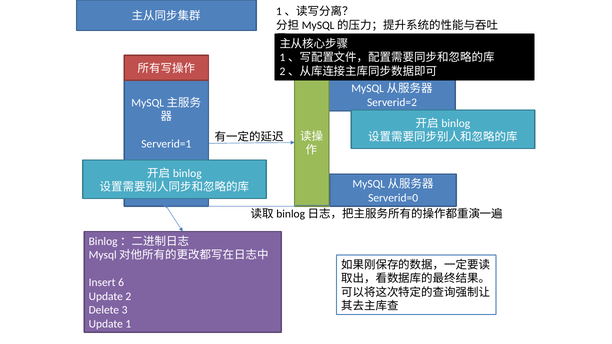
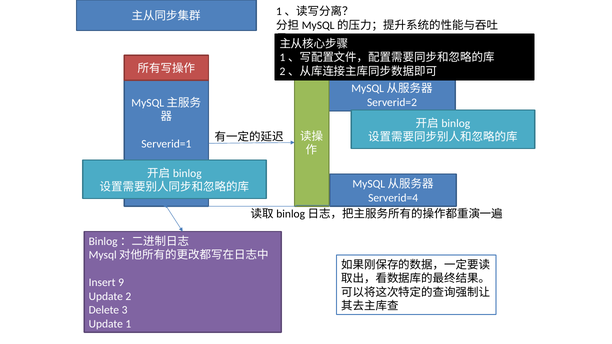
Serverid=0: Serverid=0 -> Serverid=4
6: 6 -> 9
